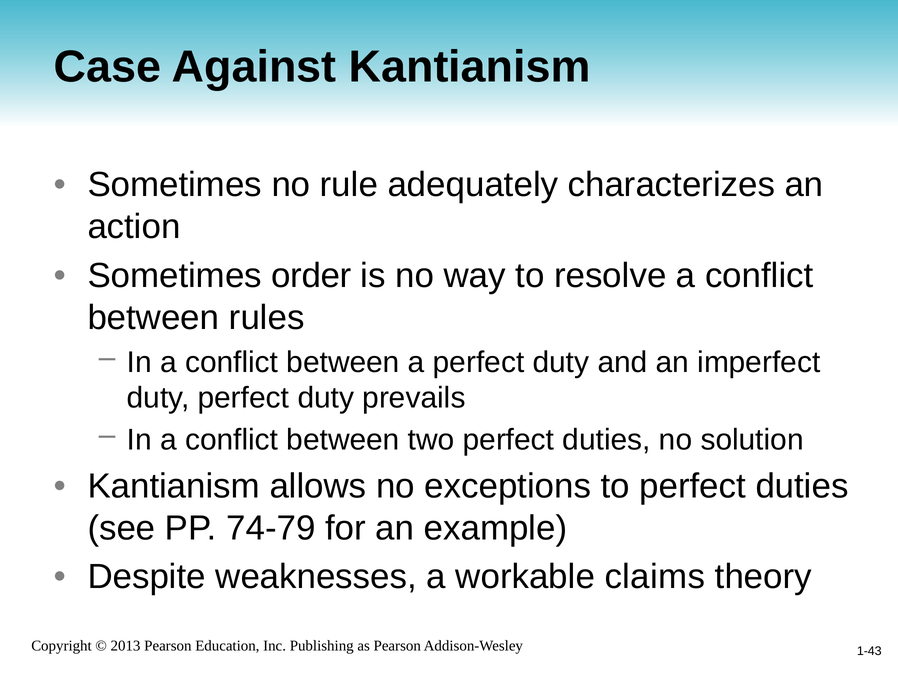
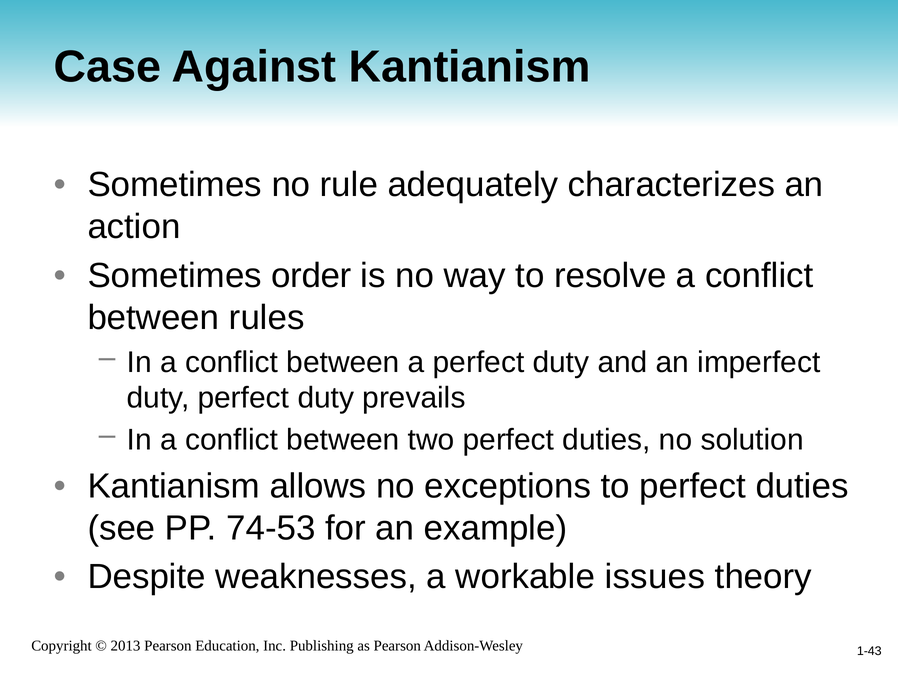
74-79: 74-79 -> 74-53
claims: claims -> issues
